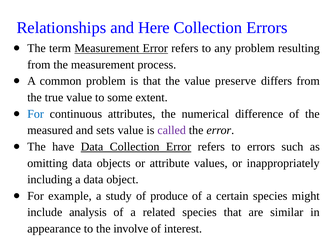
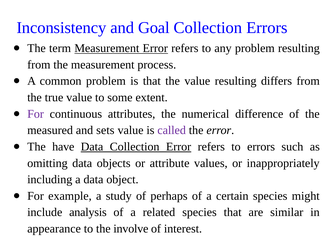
Relationships: Relationships -> Inconsistency
Here: Here -> Goal
value preserve: preserve -> resulting
For at (36, 114) colour: blue -> purple
produce: produce -> perhaps
